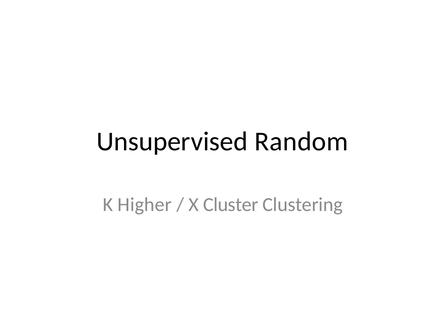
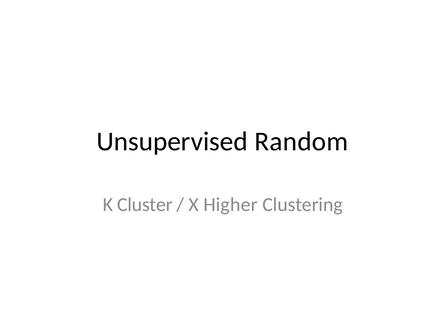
Higher: Higher -> Cluster
Cluster: Cluster -> Higher
